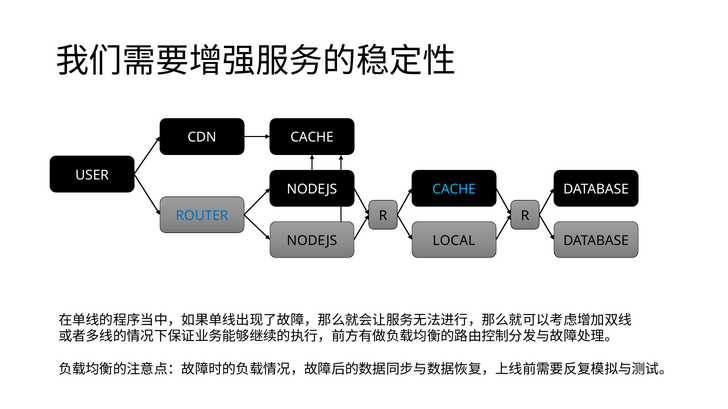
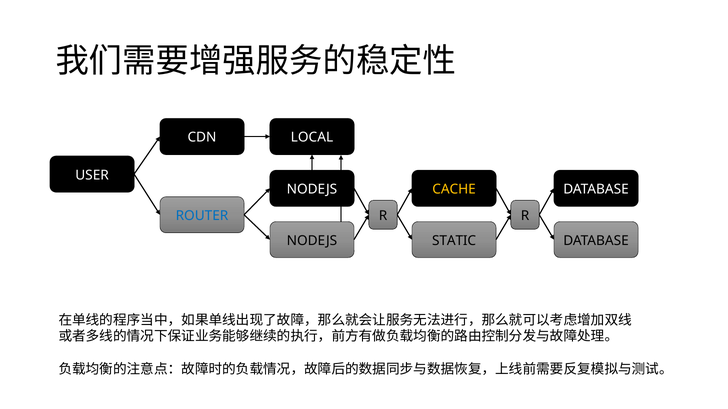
CDN CACHE: CACHE -> LOCAL
CACHE at (454, 189) colour: light blue -> yellow
LOCAL: LOCAL -> STATIC
